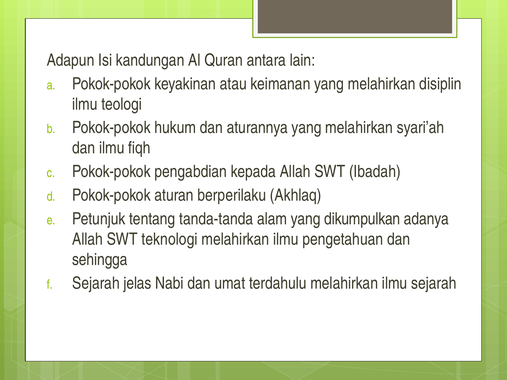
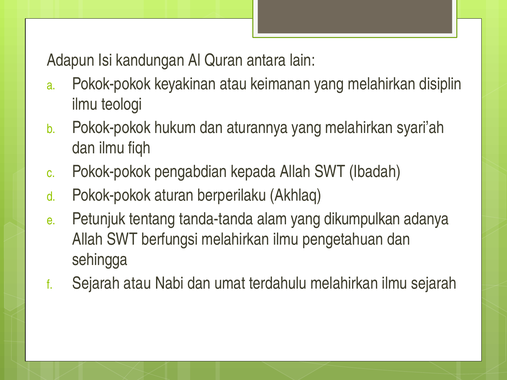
teknologi: teknologi -> berfungsi
Sejarah jelas: jelas -> atau
